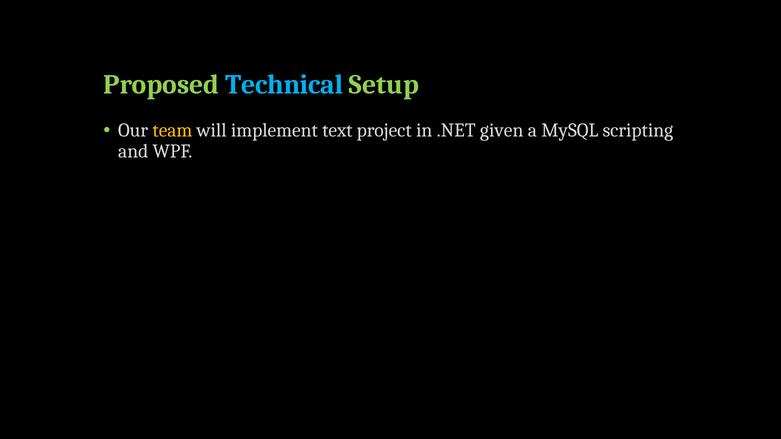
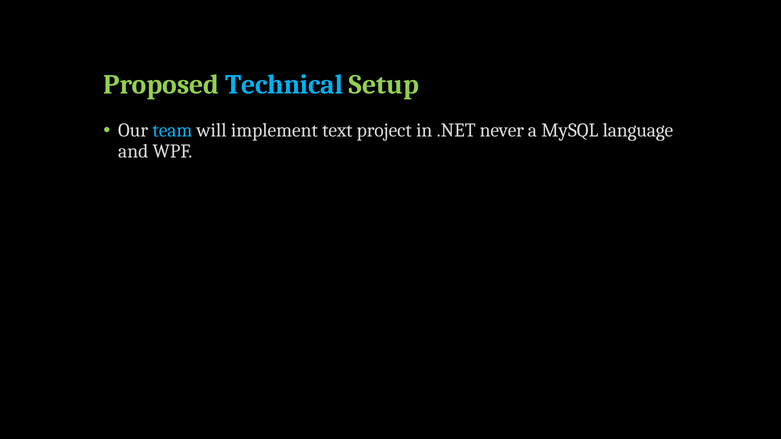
team colour: yellow -> light blue
given: given -> never
scripting: scripting -> language
